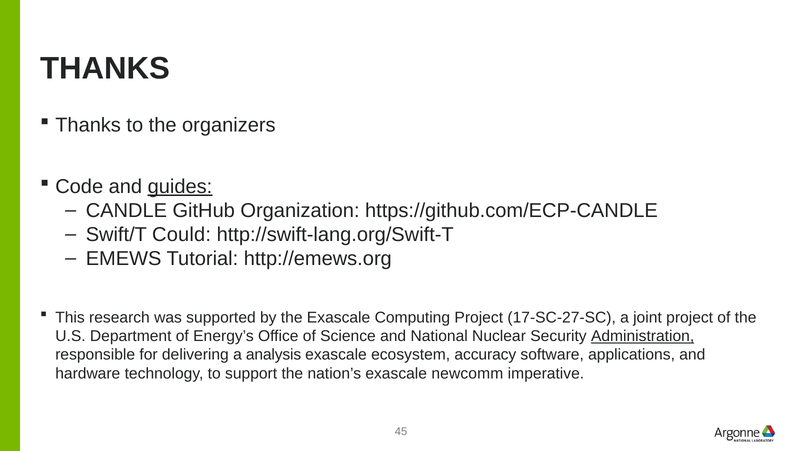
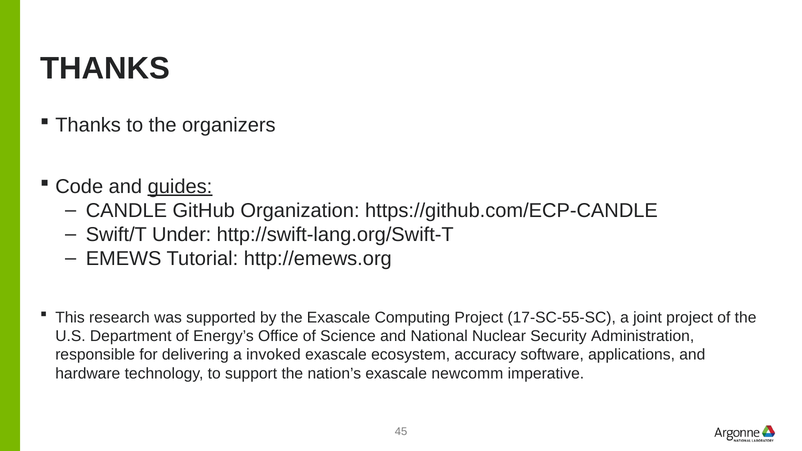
Could: Could -> Under
17-SC-27-SC: 17-SC-27-SC -> 17-SC-55-SC
Administration underline: present -> none
analysis: analysis -> invoked
